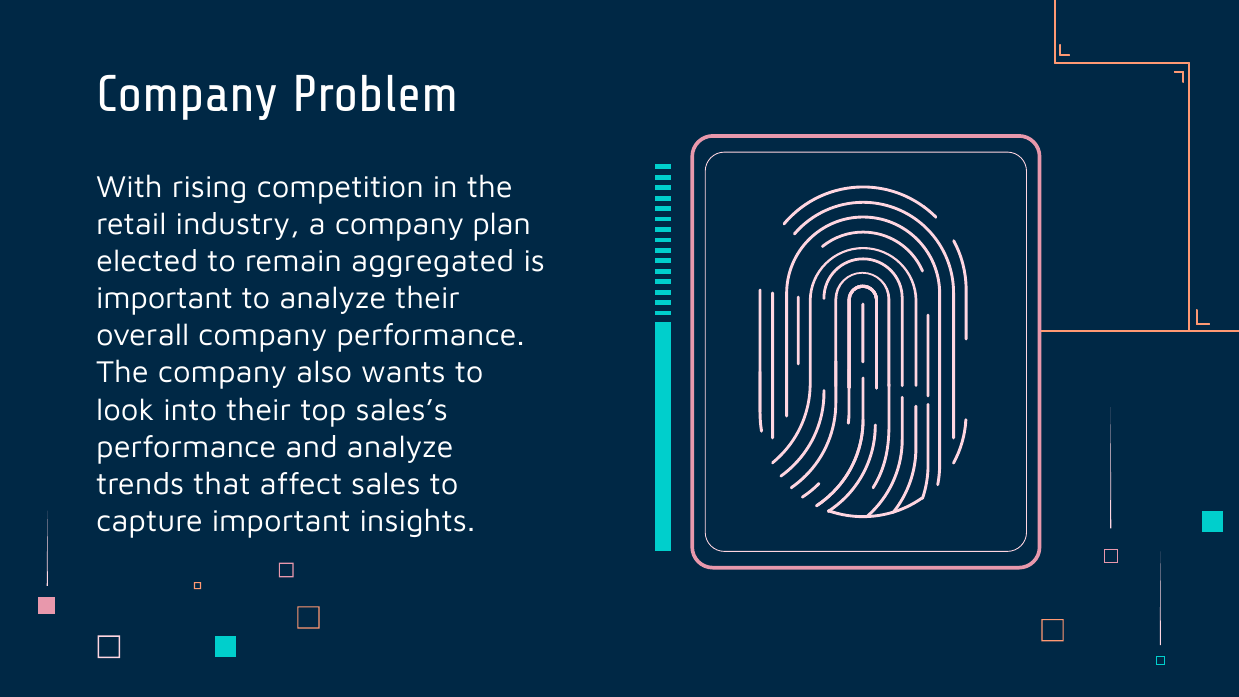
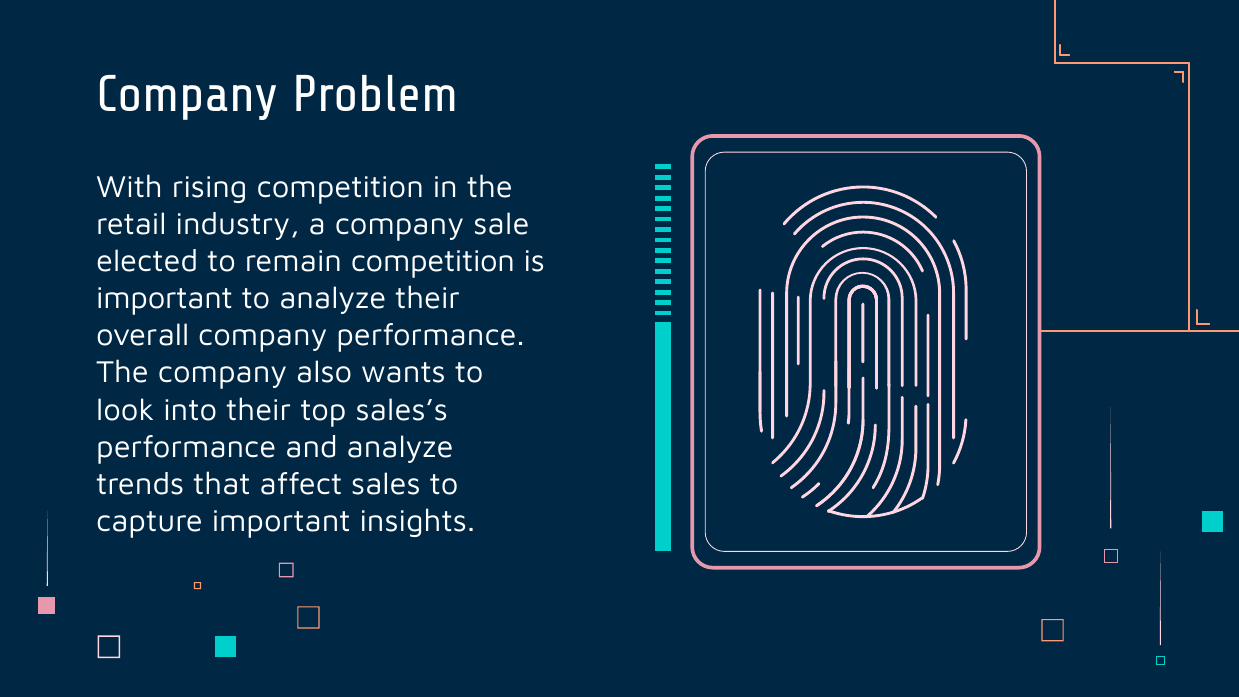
plan: plan -> sale
remain aggregated: aggregated -> competition
